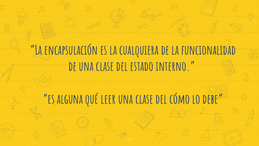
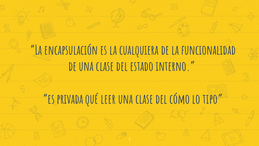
alguna: alguna -> privada
debe: debe -> tipo
